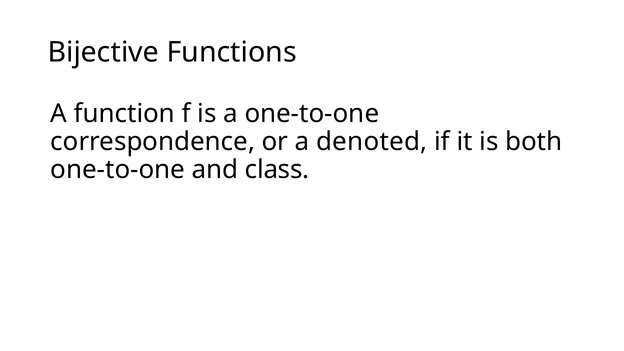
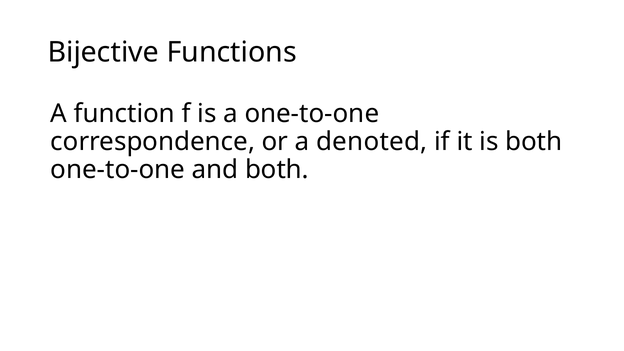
and class: class -> both
